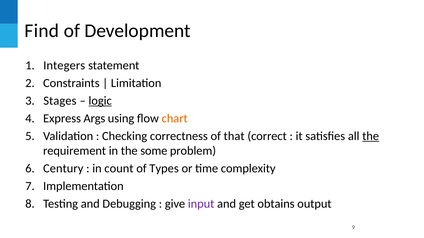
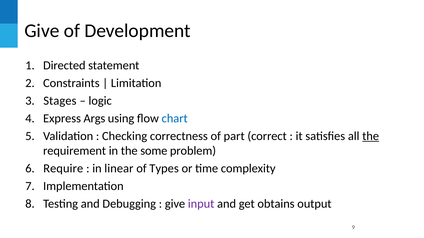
Find at (42, 31): Find -> Give
Integers: Integers -> Directed
logic underline: present -> none
chart colour: orange -> blue
that: that -> part
Century: Century -> Require
count: count -> linear
